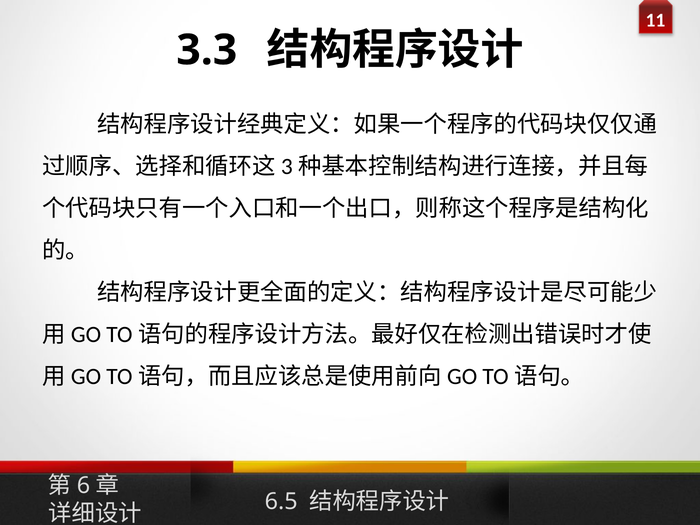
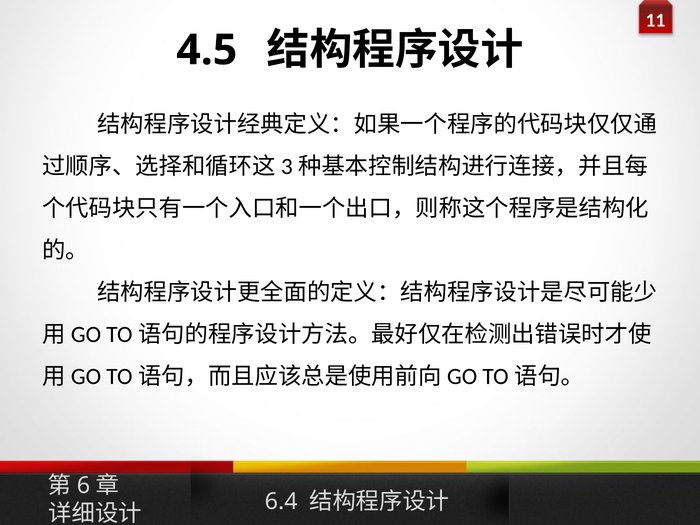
3.3: 3.3 -> 4.5
6.5: 6.5 -> 6.4
